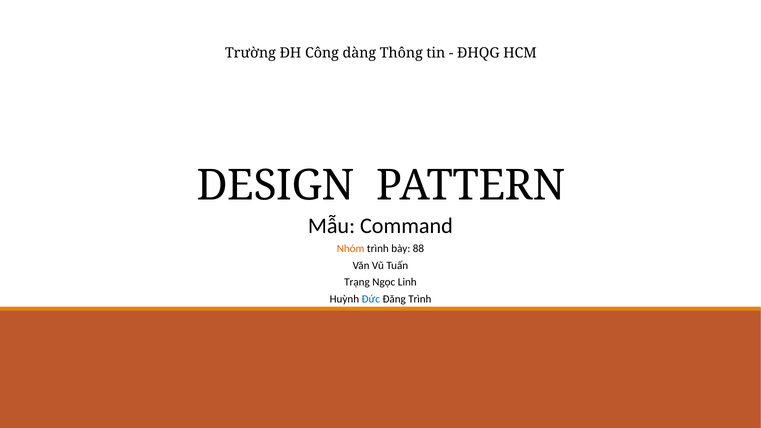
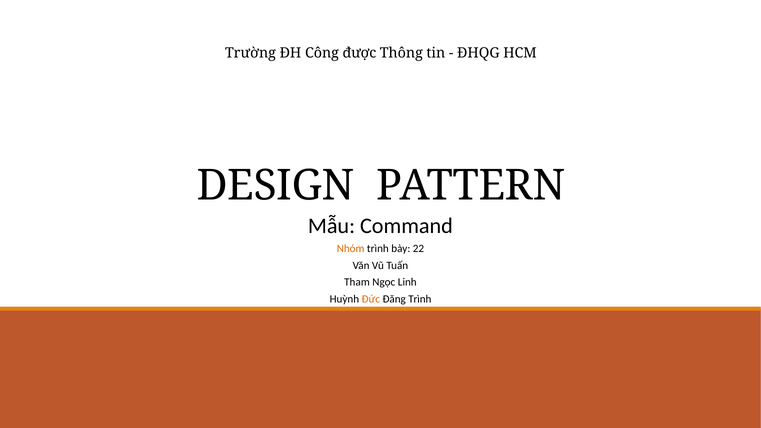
dàng: dàng -> được
88: 88 -> 22
Trạng: Trạng -> Tham
Đức colour: blue -> orange
